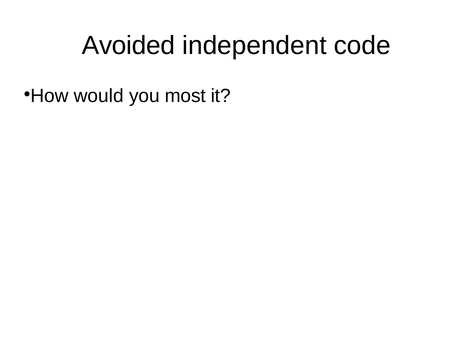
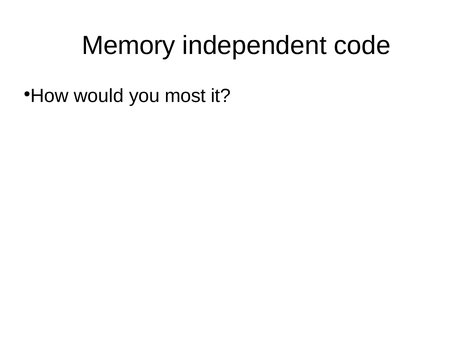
Avoided: Avoided -> Memory
